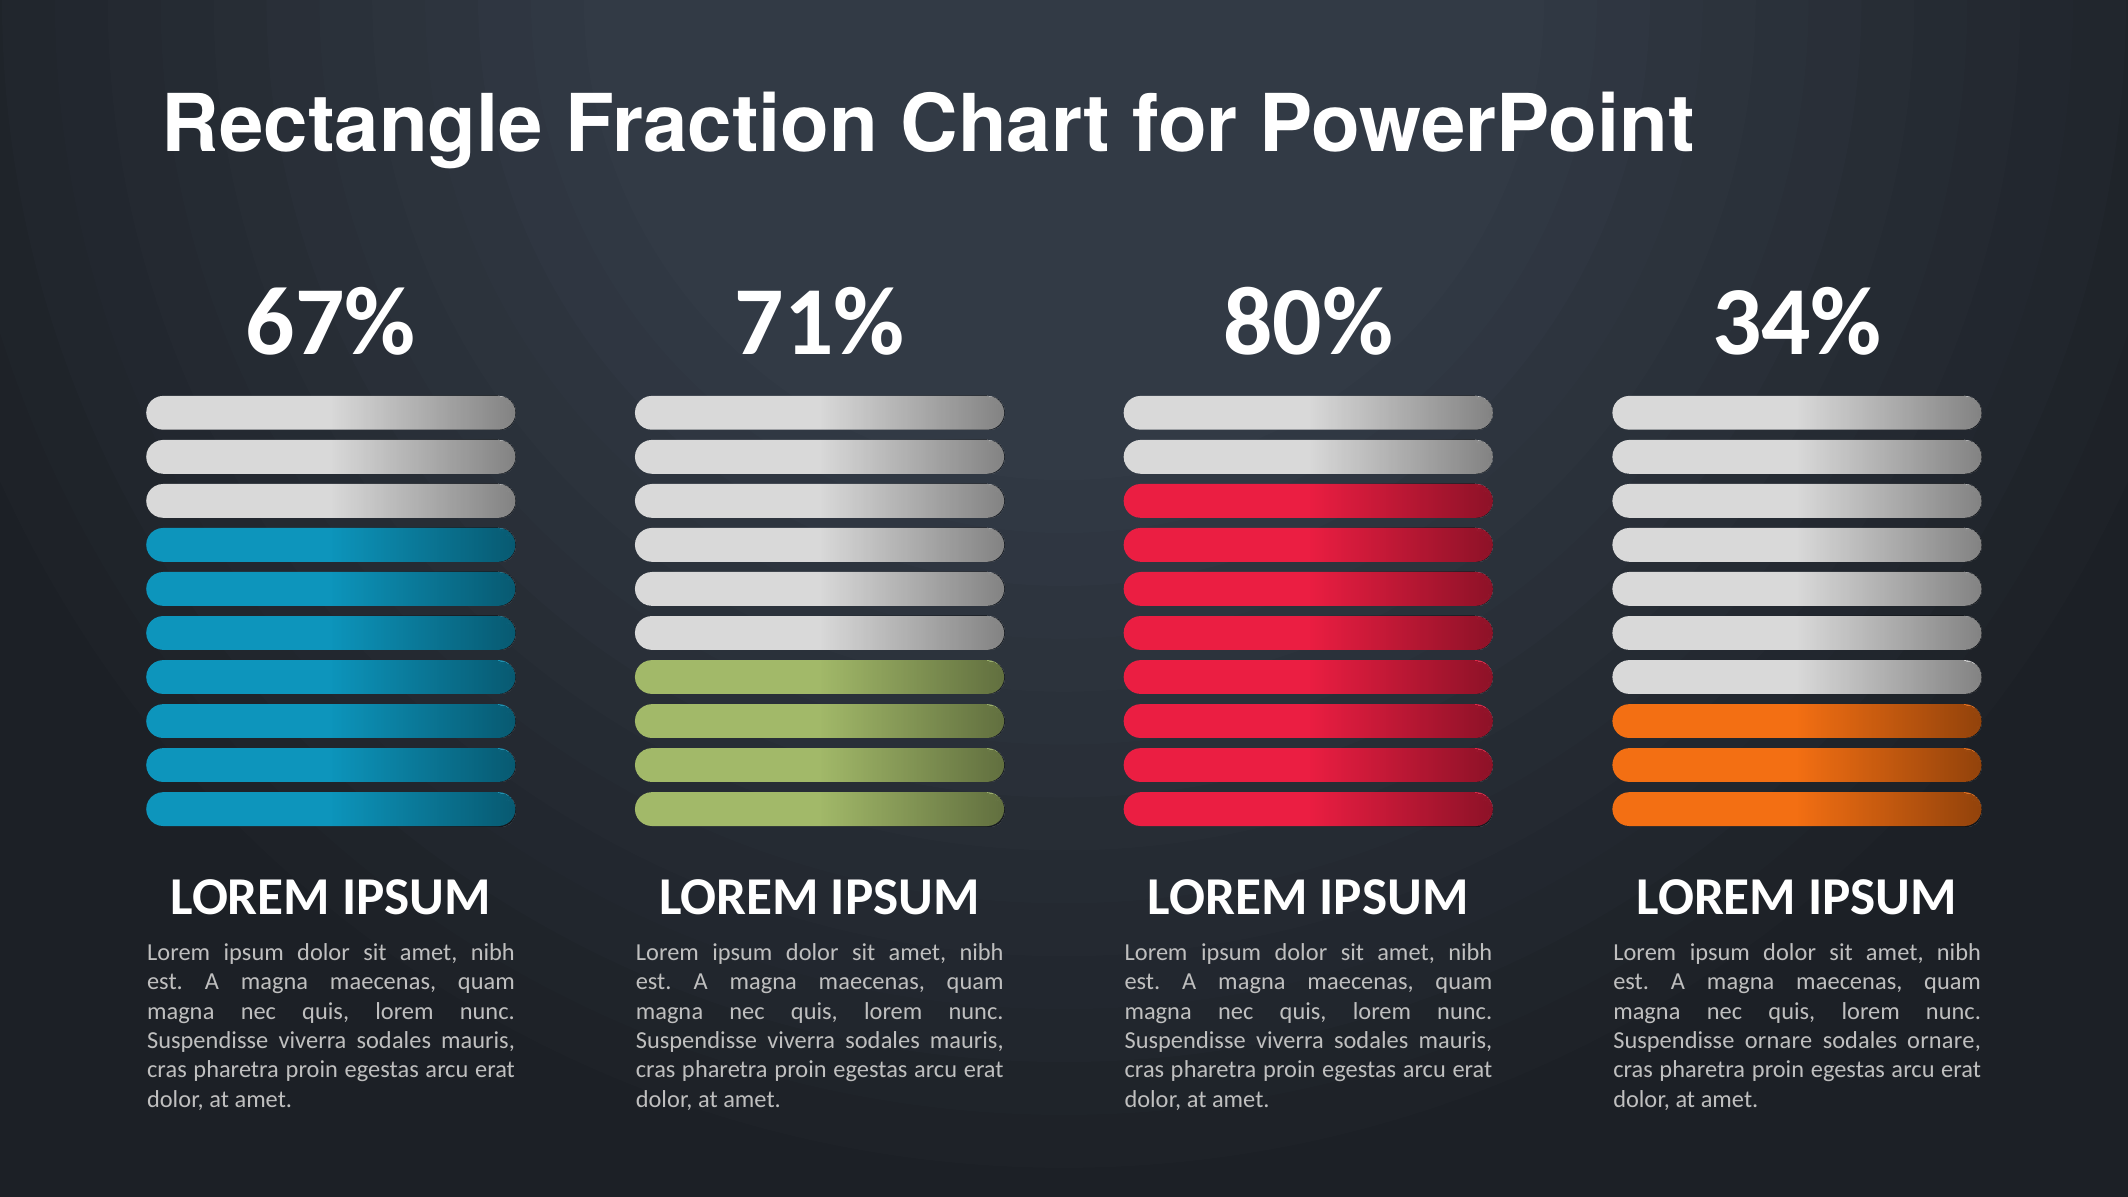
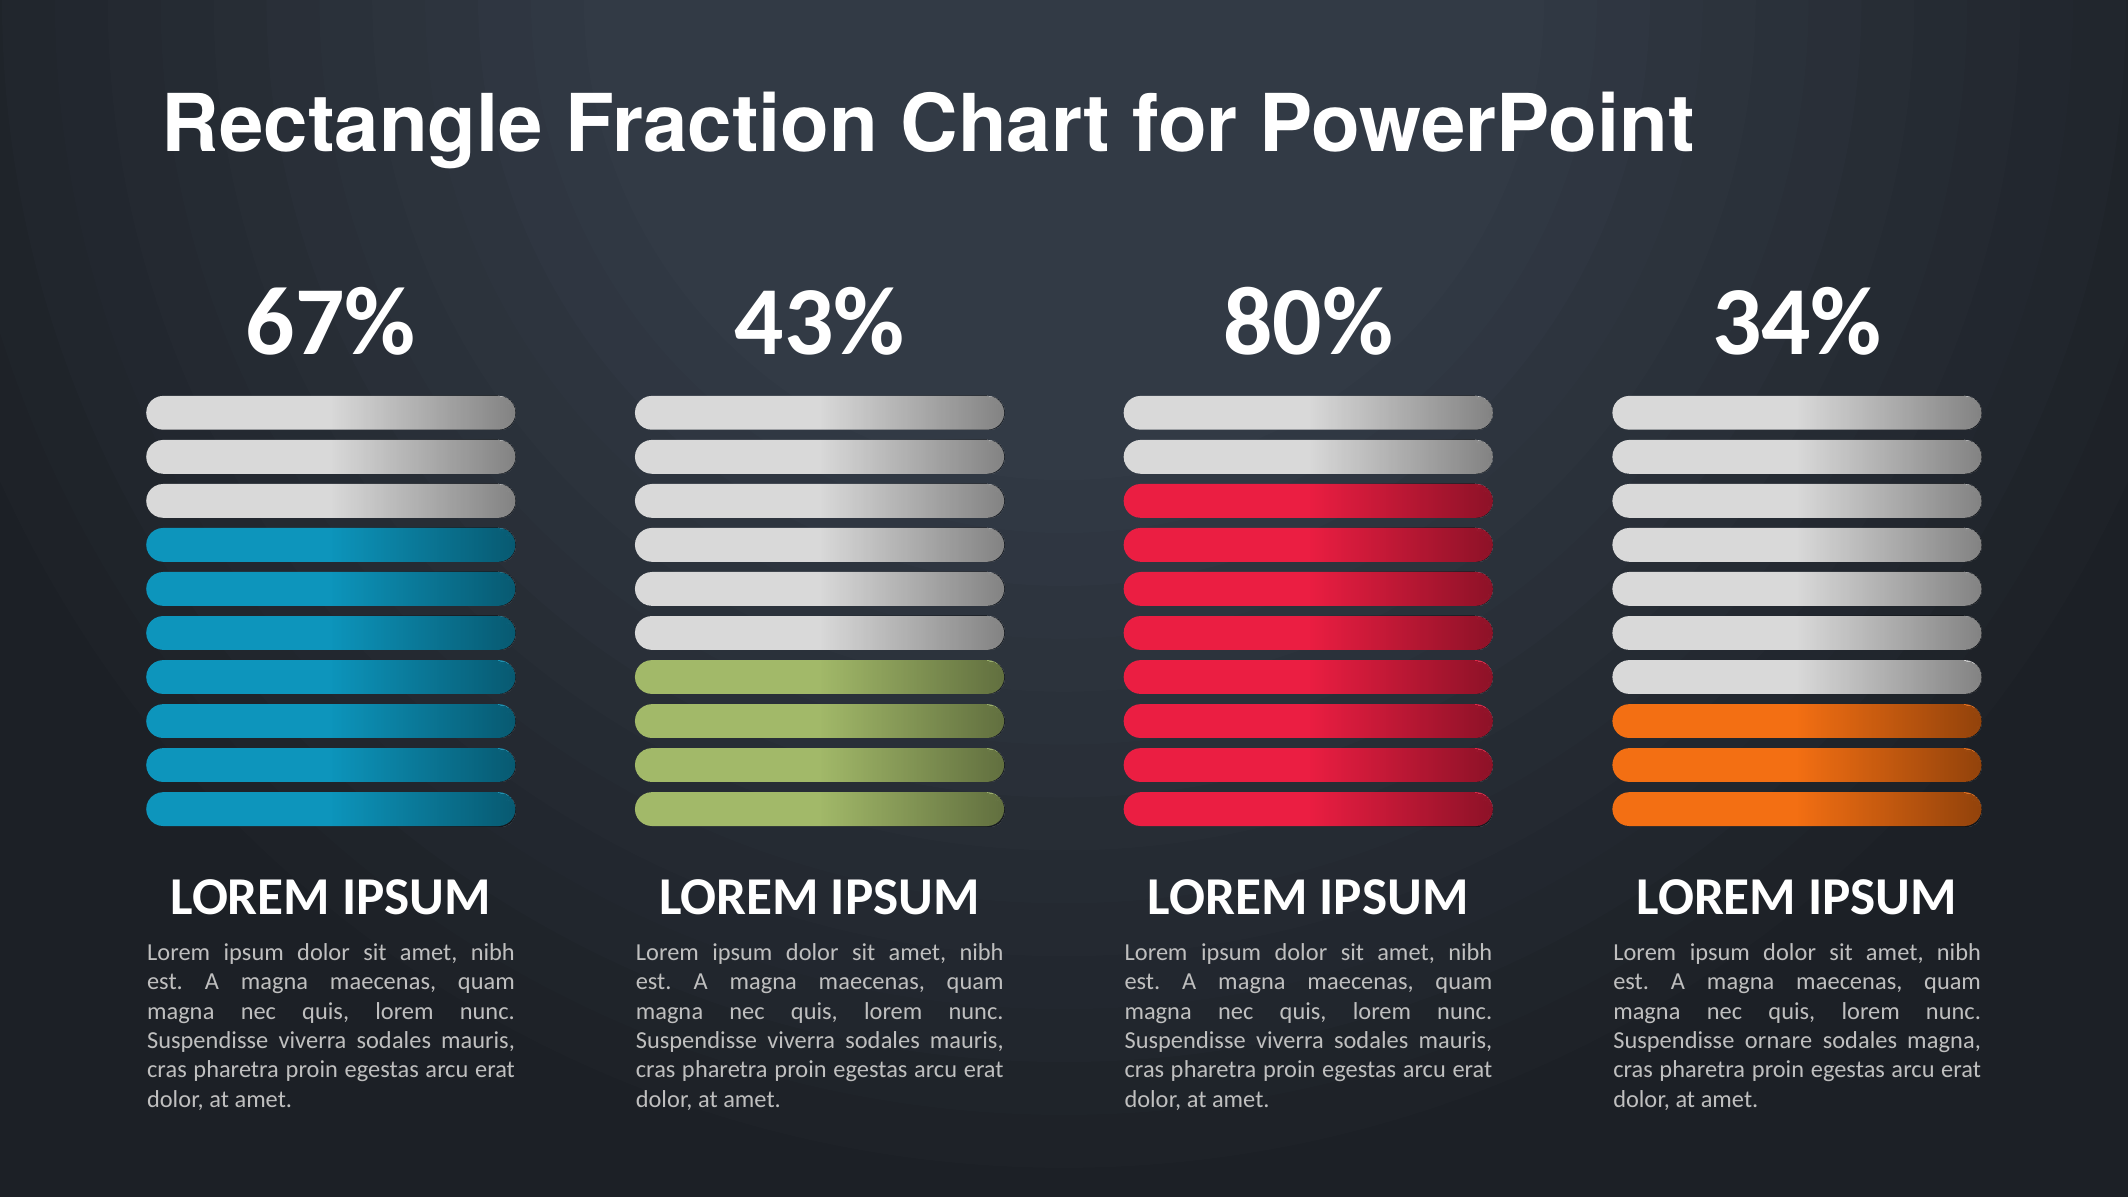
71%: 71% -> 43%
sodales ornare: ornare -> magna
